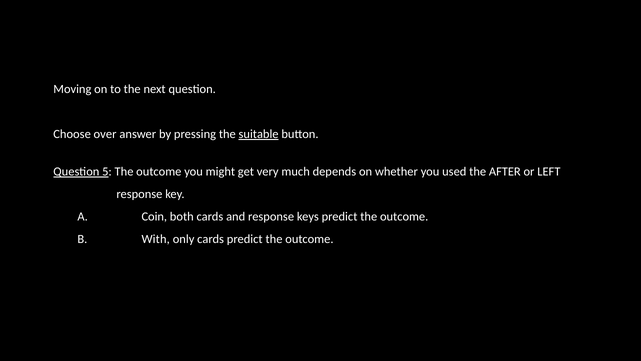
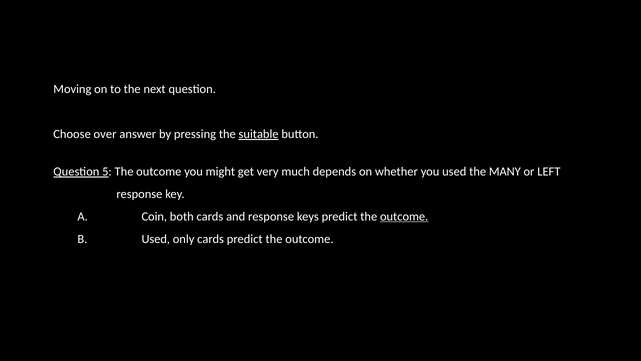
AFTER: AFTER -> MANY
outcome at (404, 216) underline: none -> present
B With: With -> Used
